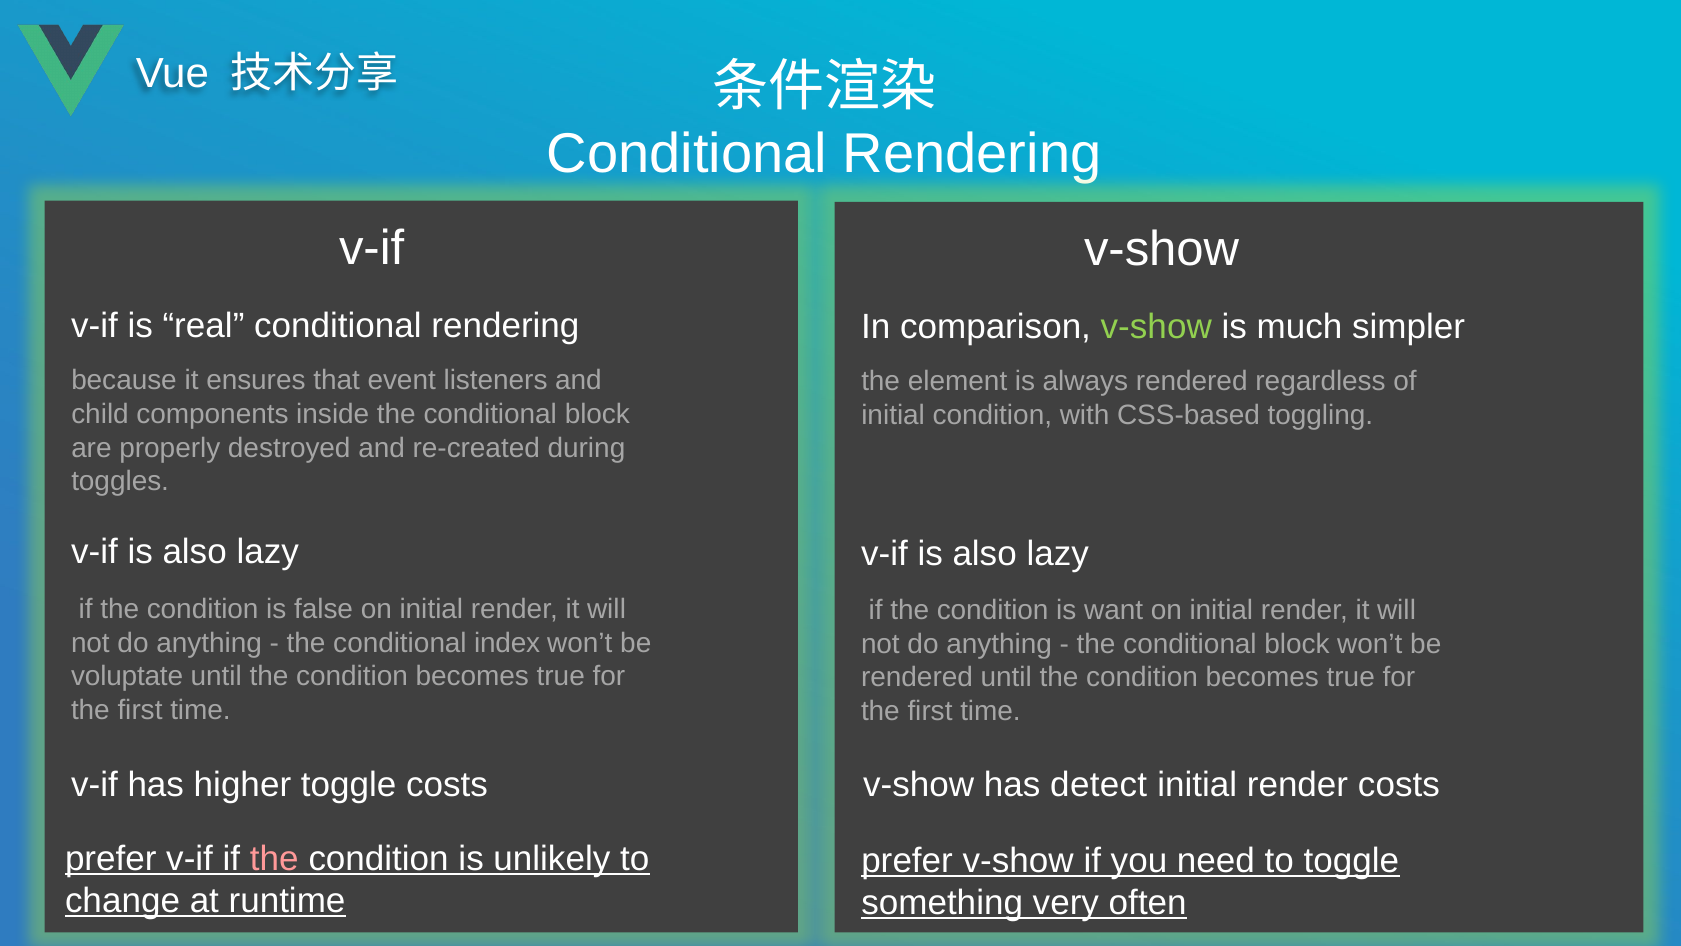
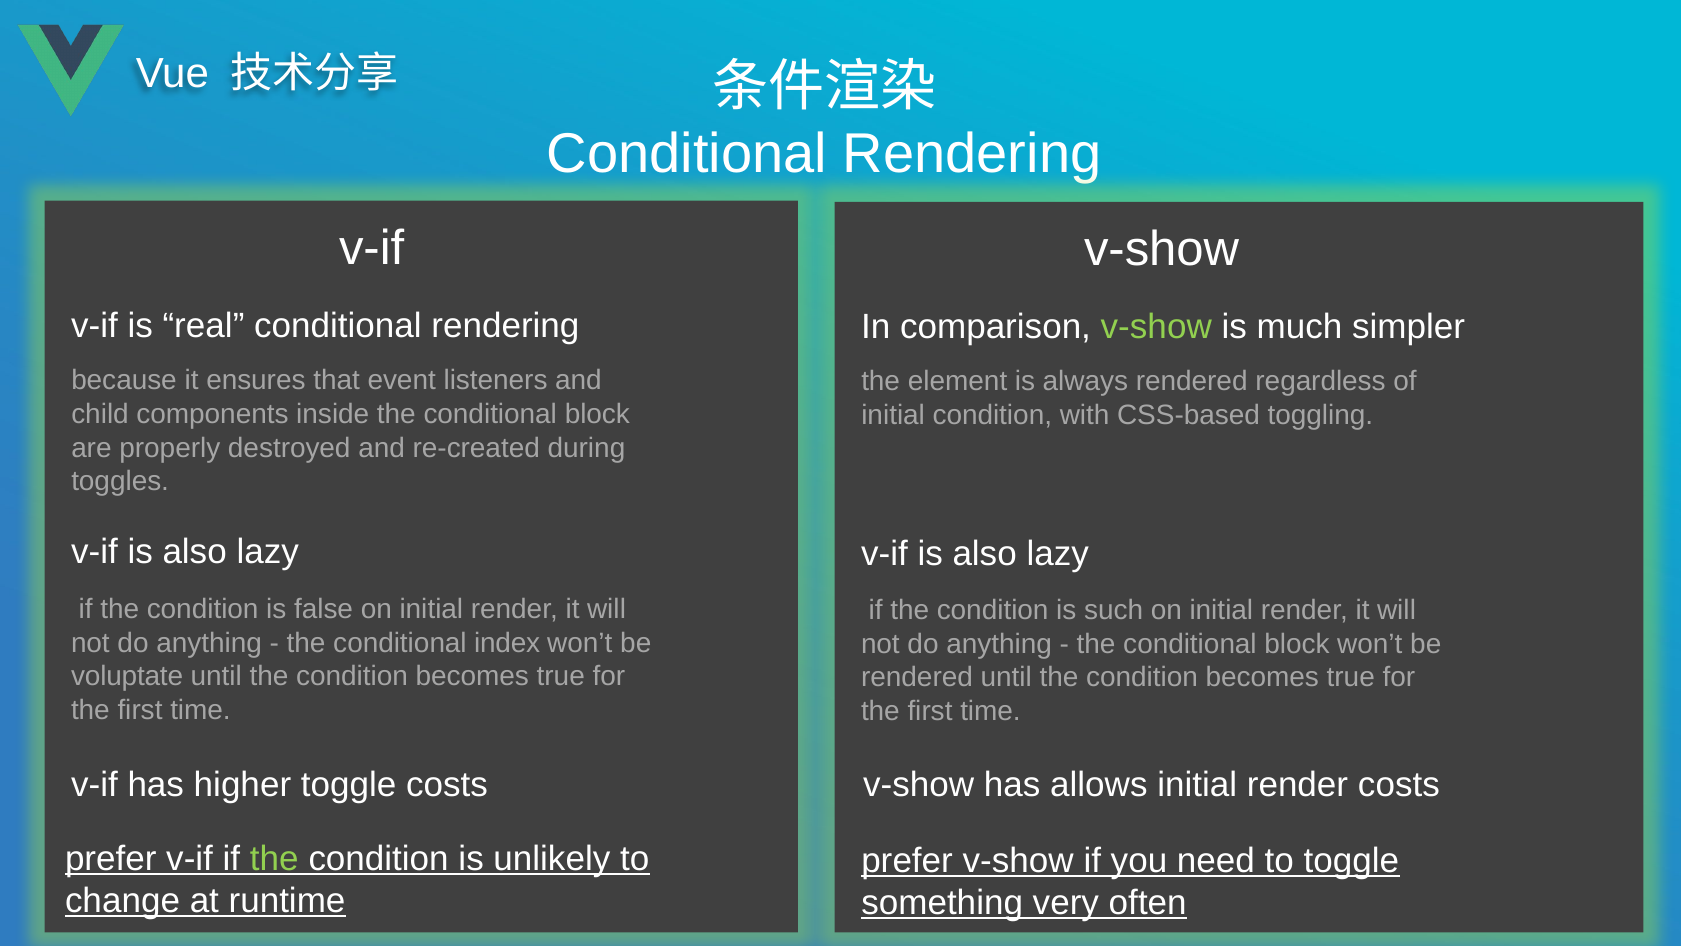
want: want -> such
detect: detect -> allows
the at (274, 858) colour: pink -> light green
